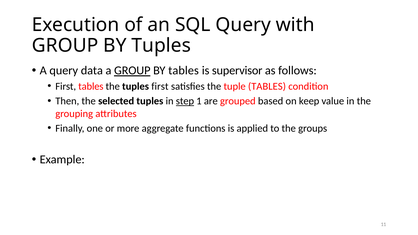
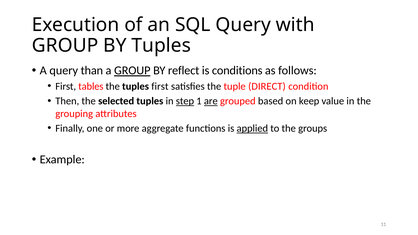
data: data -> than
BY tables: tables -> reflect
supervisor: supervisor -> conditions
tuple TABLES: TABLES -> DIRECT
are underline: none -> present
applied underline: none -> present
